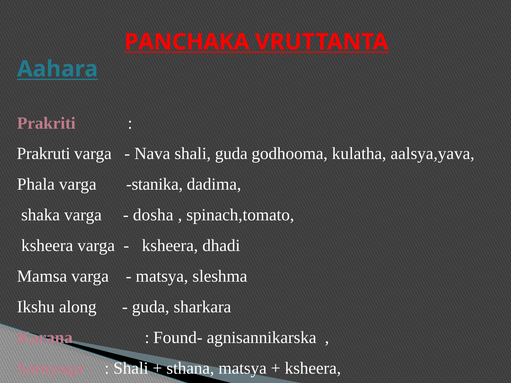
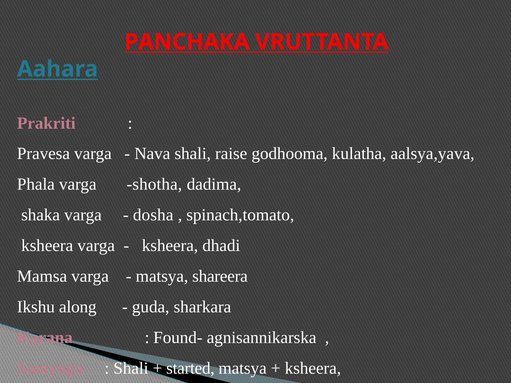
Prakruti: Prakruti -> Pravesa
shali guda: guda -> raise
stanika: stanika -> shotha
sleshma: sleshma -> shareera
sthana: sthana -> started
